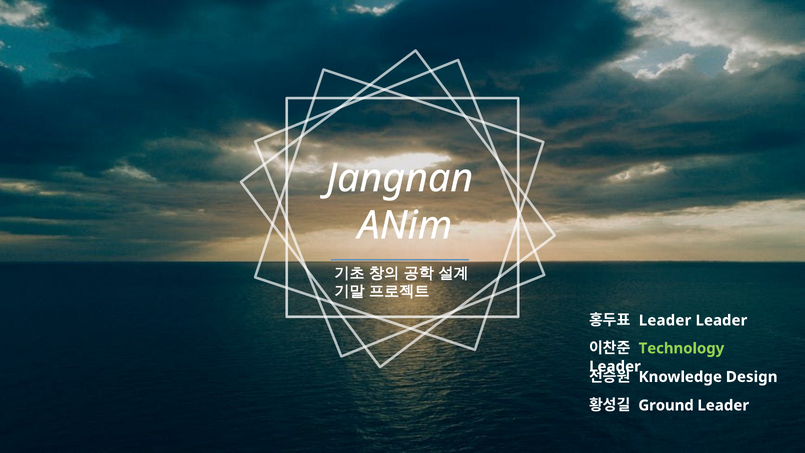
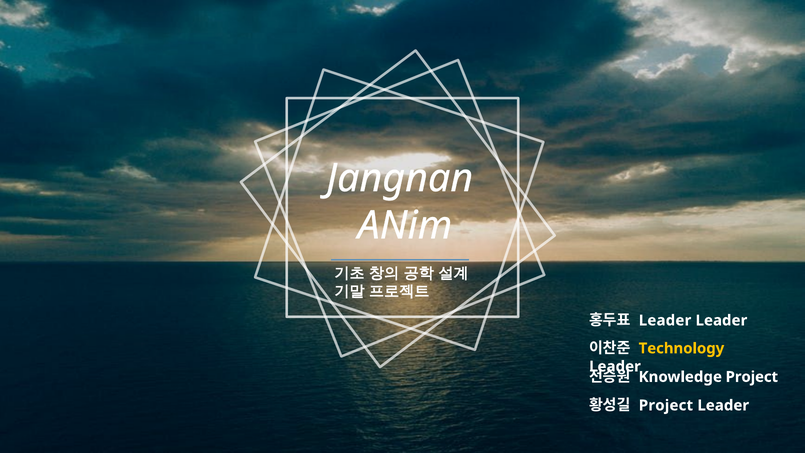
Technology colour: light green -> yellow
Knowledge Design: Design -> Project
Ground at (666, 405): Ground -> Project
